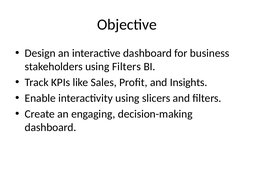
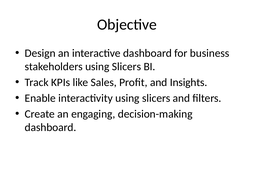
stakeholders using Filters: Filters -> Slicers
